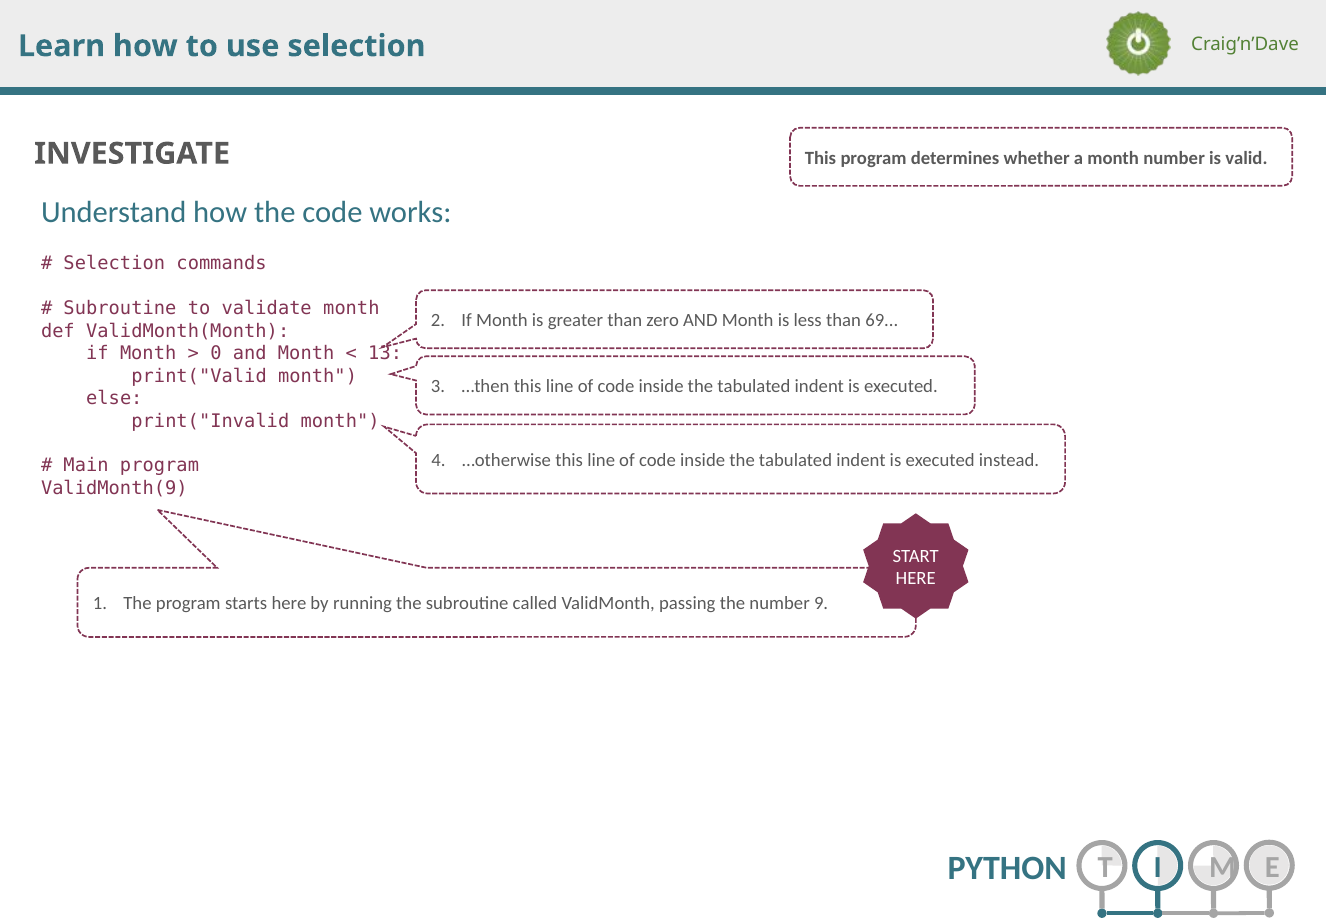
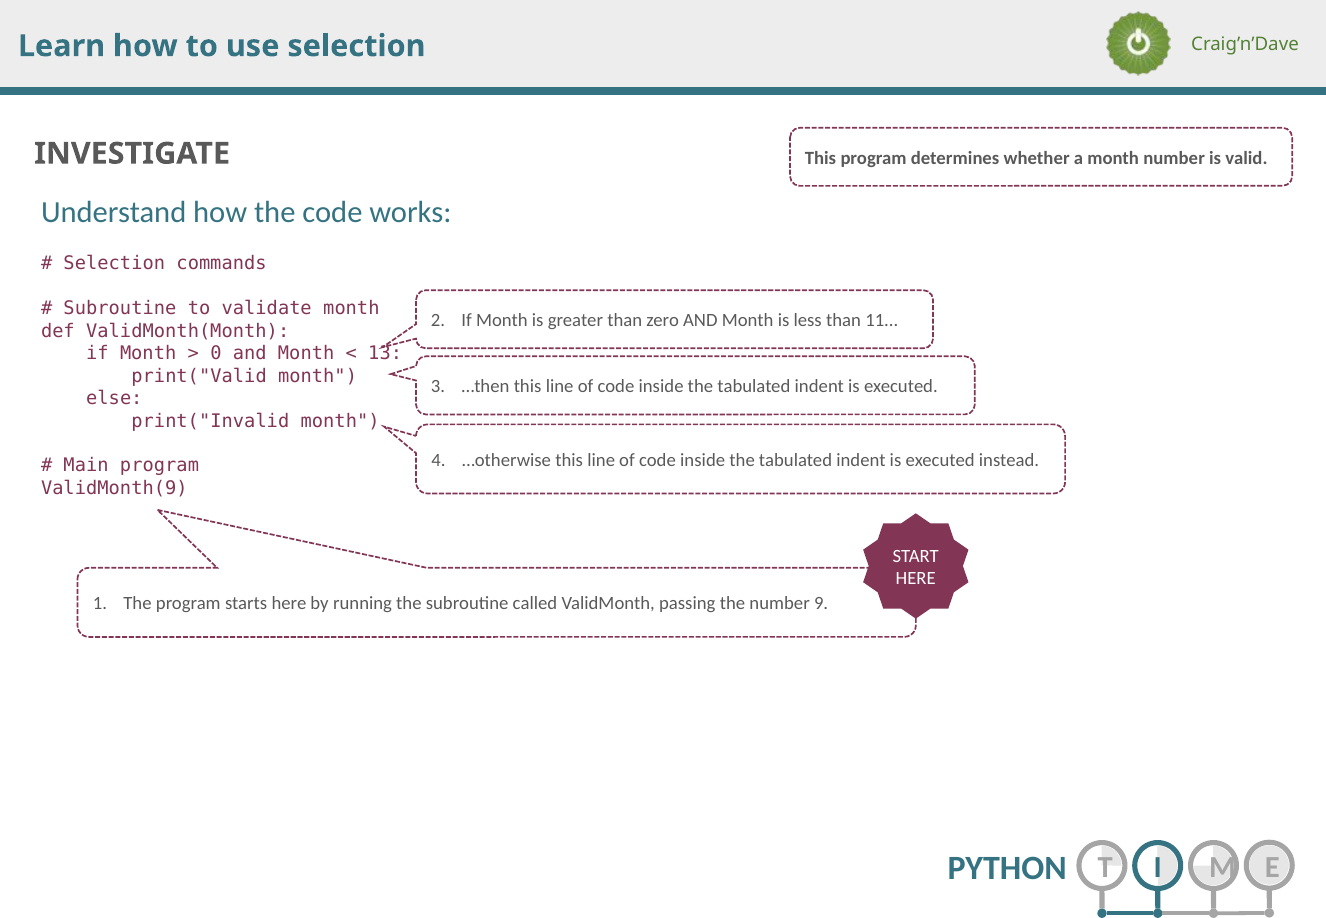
69: 69 -> 11
